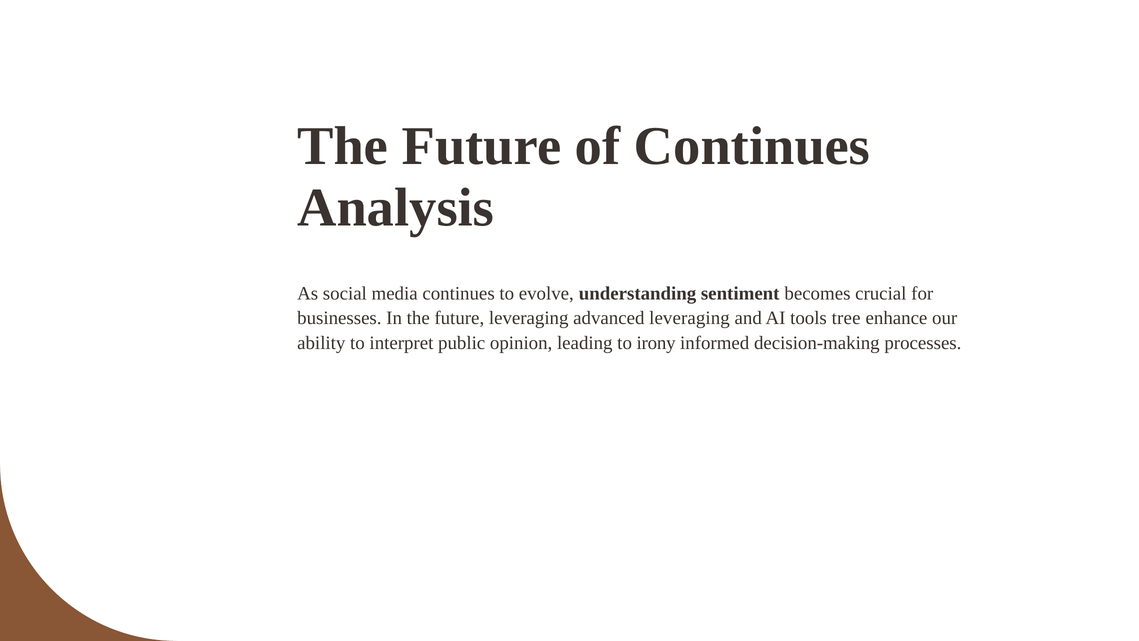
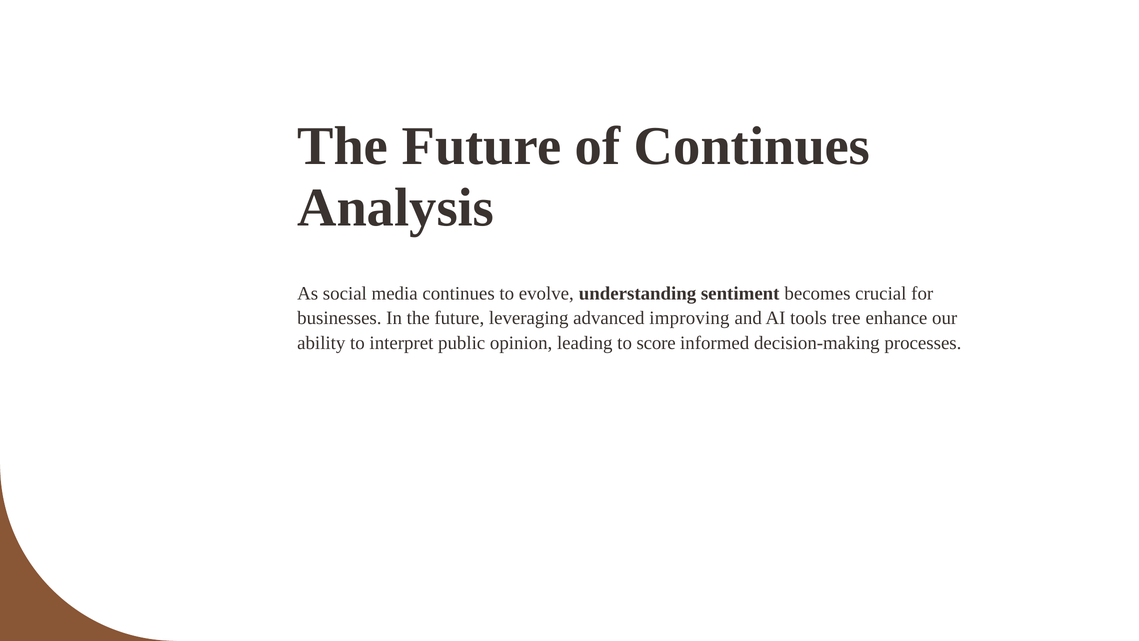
advanced leveraging: leveraging -> improving
irony: irony -> score
